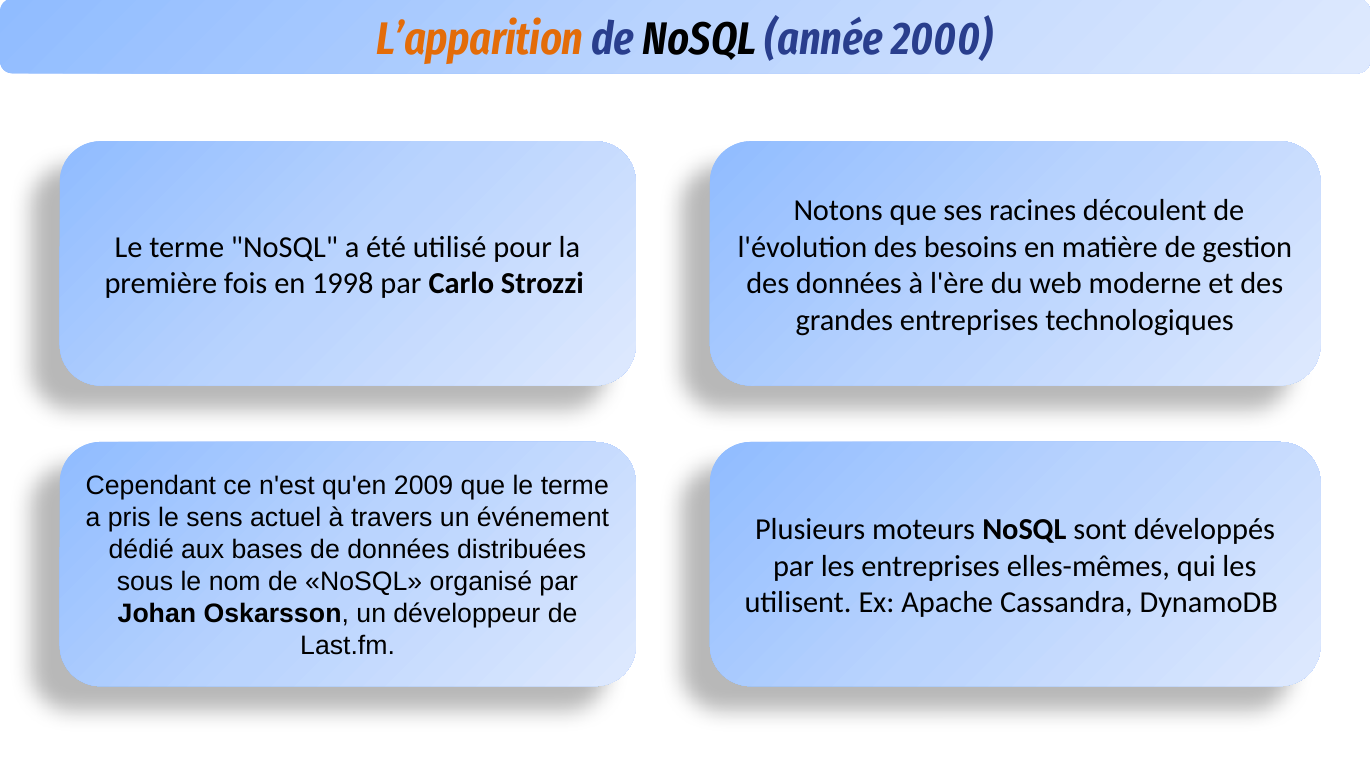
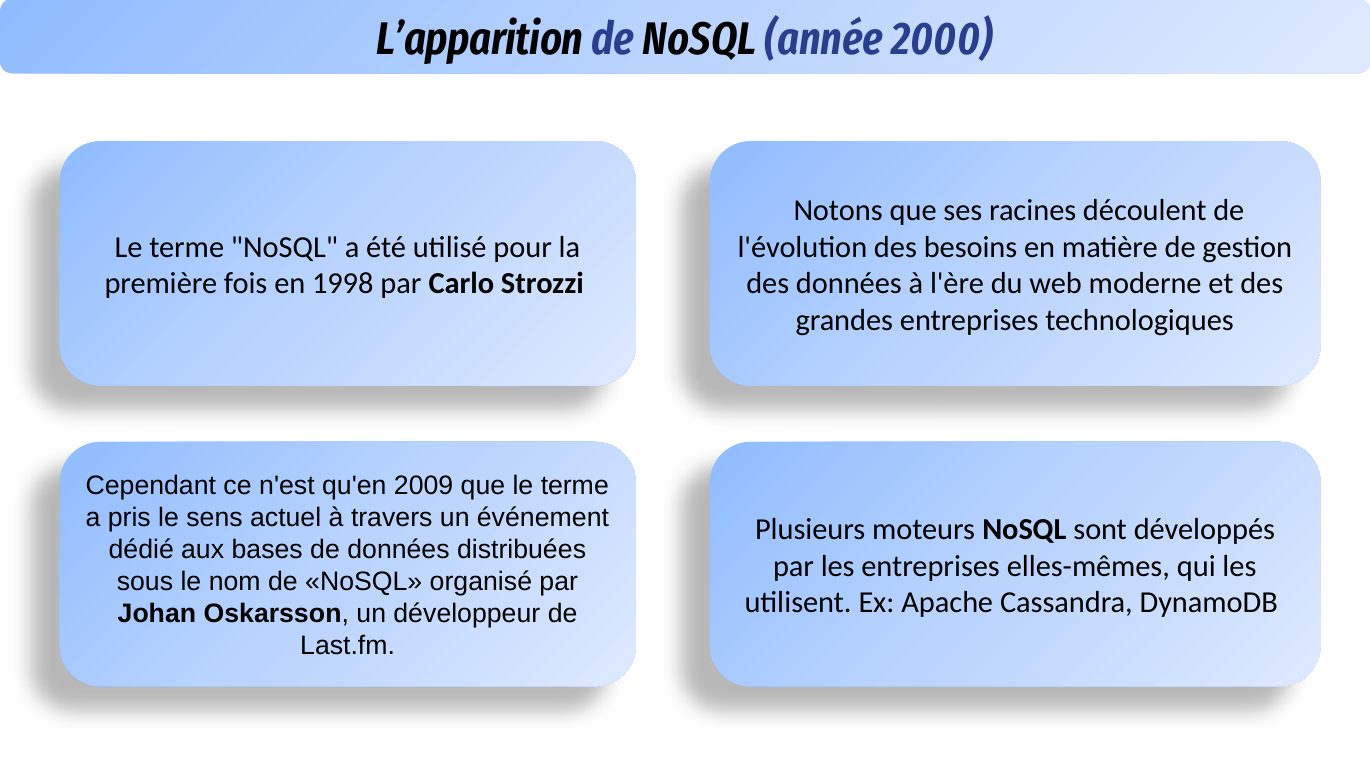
L’apparition colour: orange -> black
